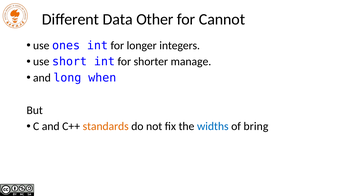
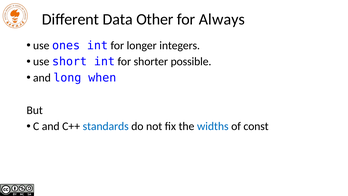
Cannot: Cannot -> Always
manage: manage -> possible
standards colour: orange -> blue
bring: bring -> const
